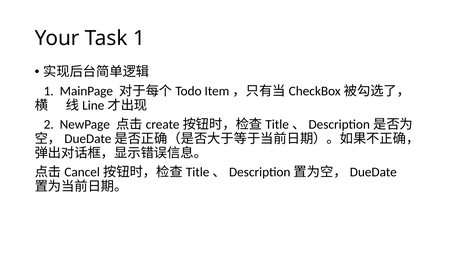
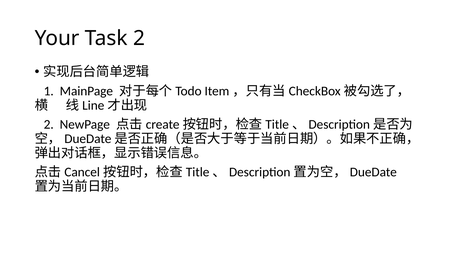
Task 1: 1 -> 2
